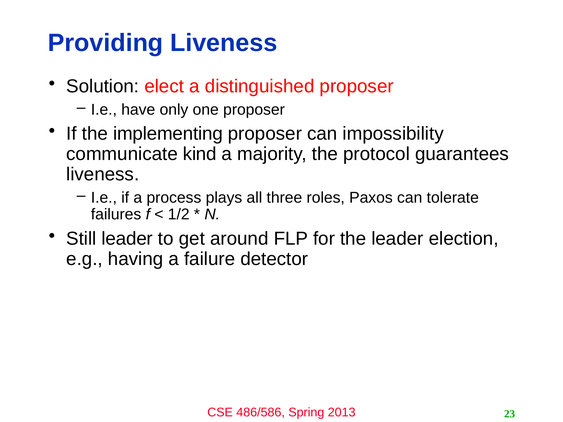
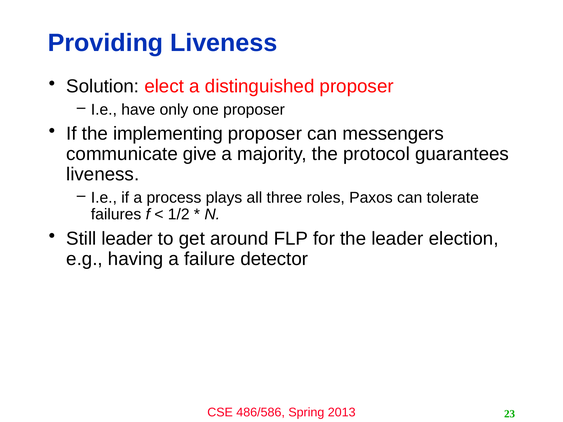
impossibility: impossibility -> messengers
kind: kind -> give
